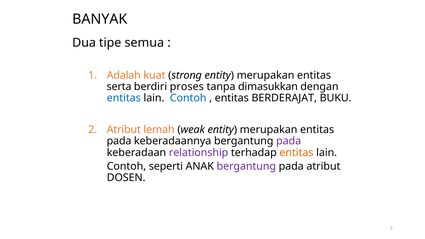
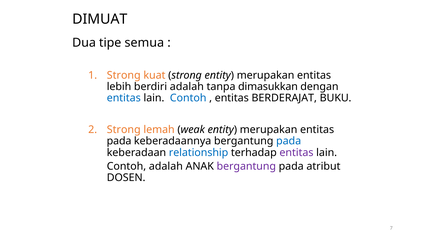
BANYAK: BANYAK -> DIMUAT
Adalah at (124, 75): Adalah -> Strong
serta: serta -> lebih
berdiri proses: proses -> adalah
Atribut at (124, 130): Atribut -> Strong
pada at (289, 141) colour: purple -> blue
relationship colour: purple -> blue
entitas at (296, 153) colour: orange -> purple
Contoh seperti: seperti -> adalah
